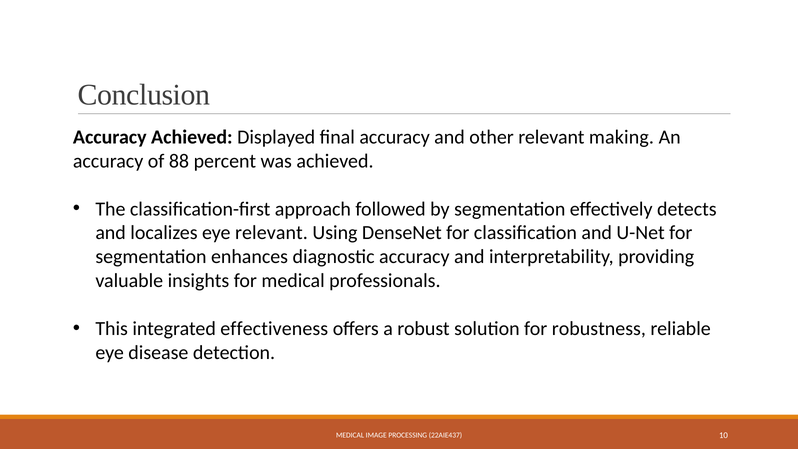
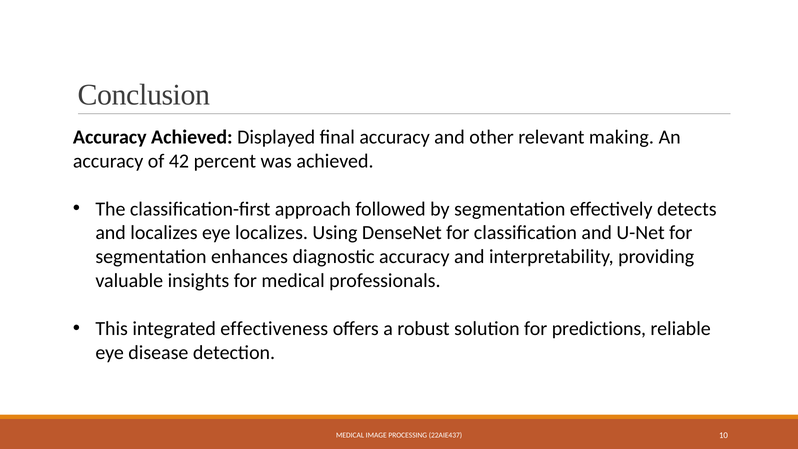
88: 88 -> 42
eye relevant: relevant -> localizes
robustness: robustness -> predictions
